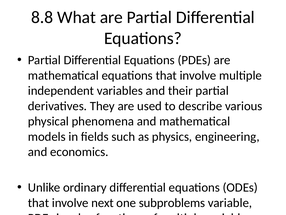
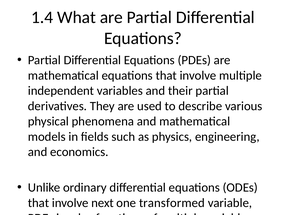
8.8: 8.8 -> 1.4
subproblems: subproblems -> transformed
